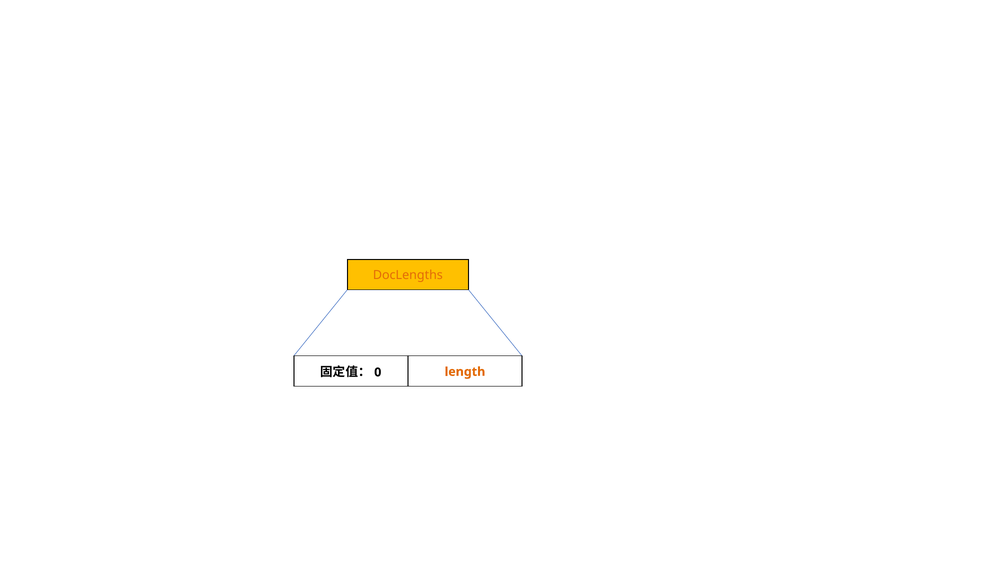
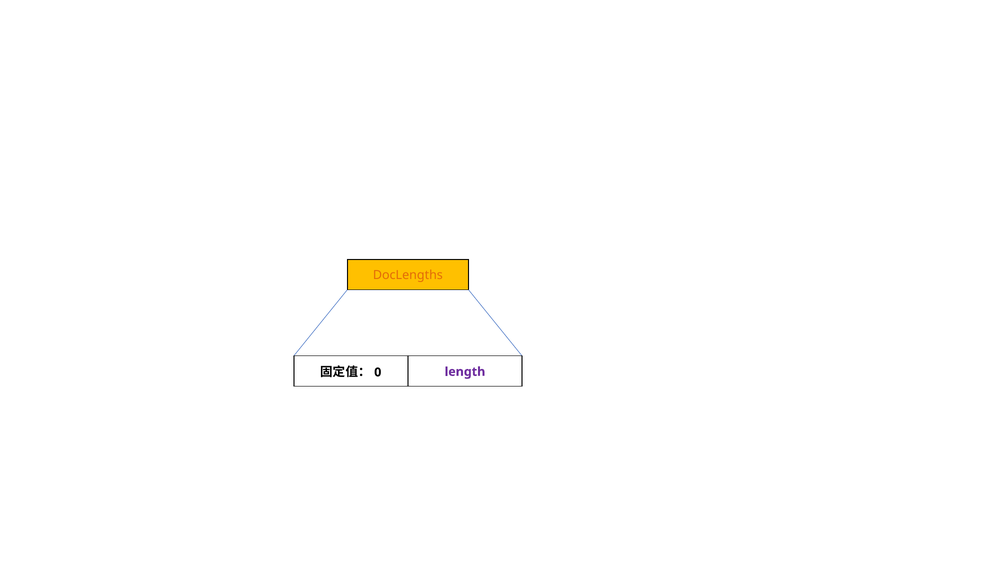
length colour: orange -> purple
